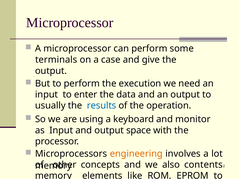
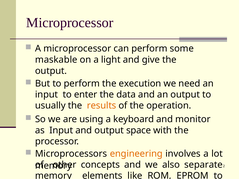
terminals: terminals -> maskable
case: case -> light
results colour: blue -> orange
contents: contents -> separate
